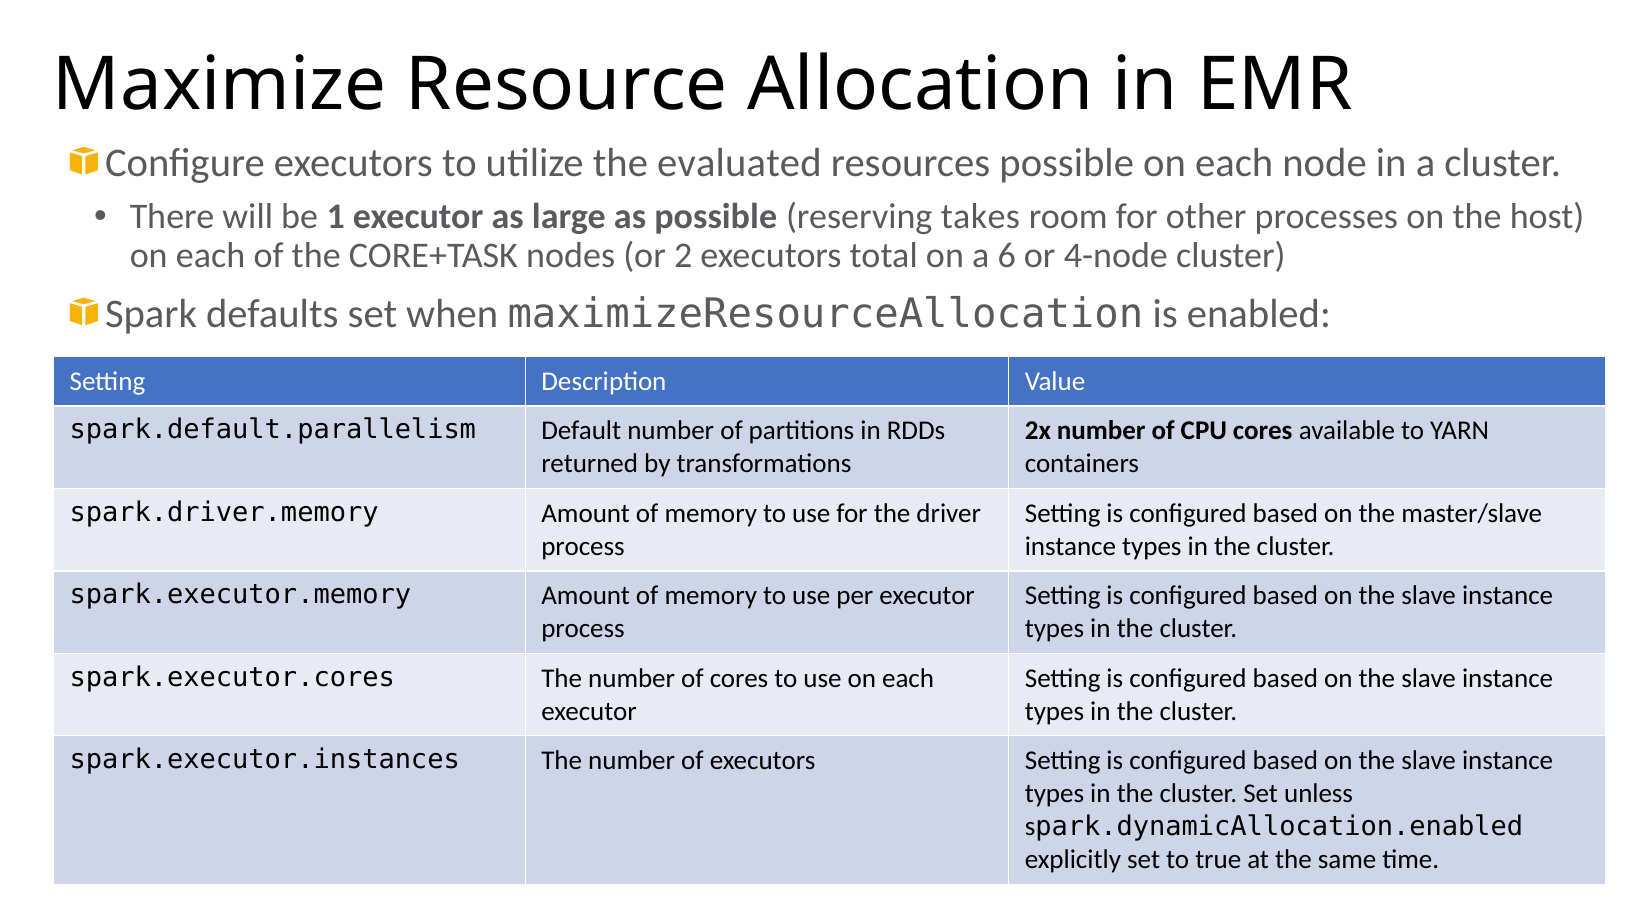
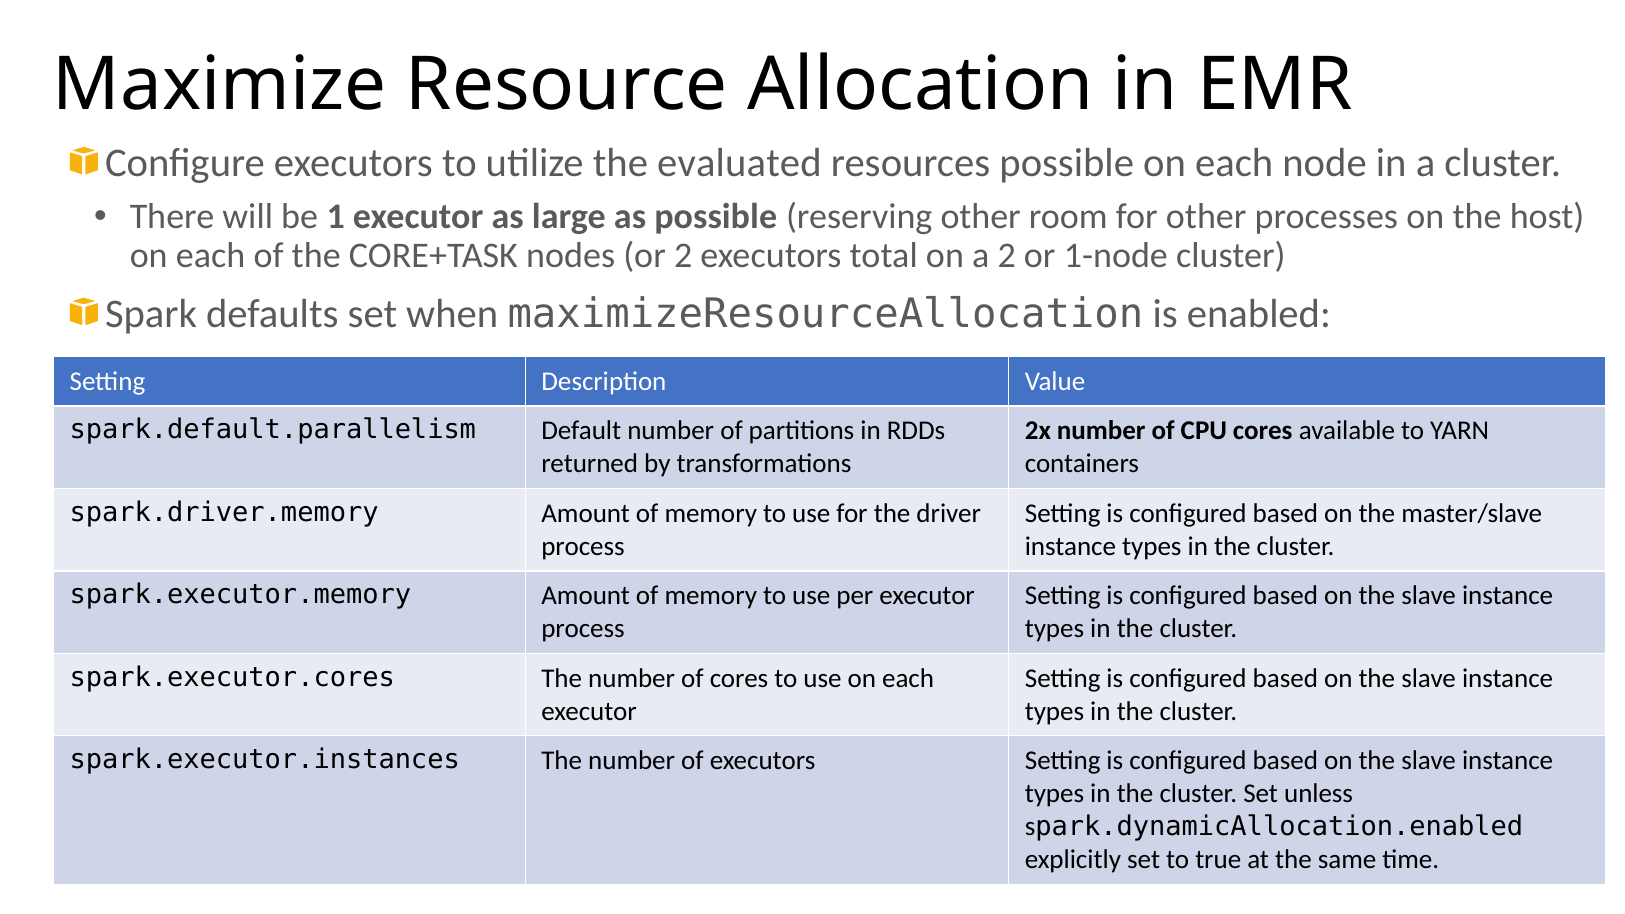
reserving takes: takes -> other
a 6: 6 -> 2
4-node: 4-node -> 1-node
